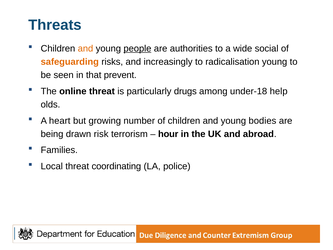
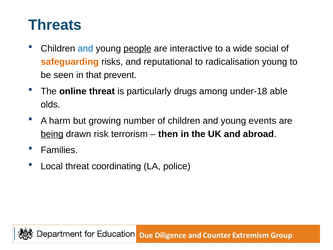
and at (85, 48) colour: orange -> blue
authorities: authorities -> interactive
increasingly: increasingly -> reputational
help: help -> able
heart: heart -> harm
bodies: bodies -> events
being underline: none -> present
hour: hour -> then
